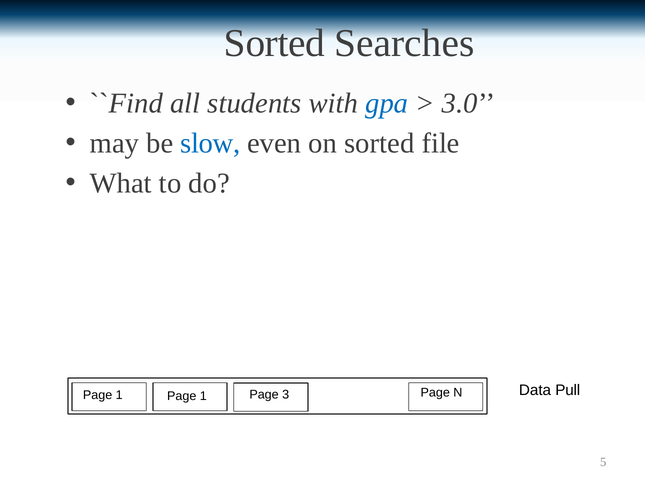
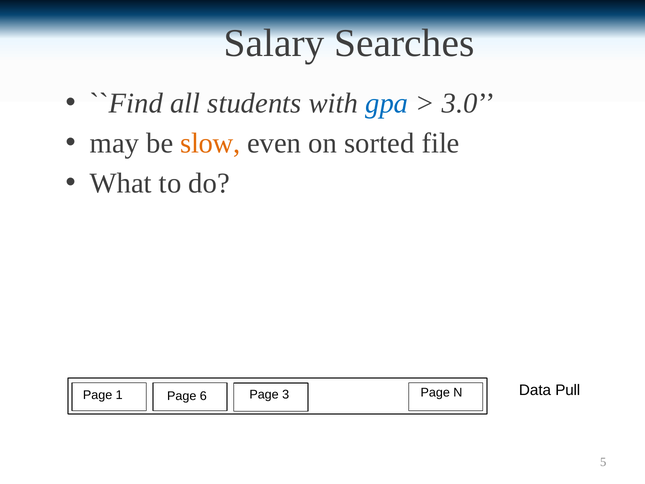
Sorted at (274, 43): Sorted -> Salary
slow colour: blue -> orange
1 Page 1: 1 -> 6
